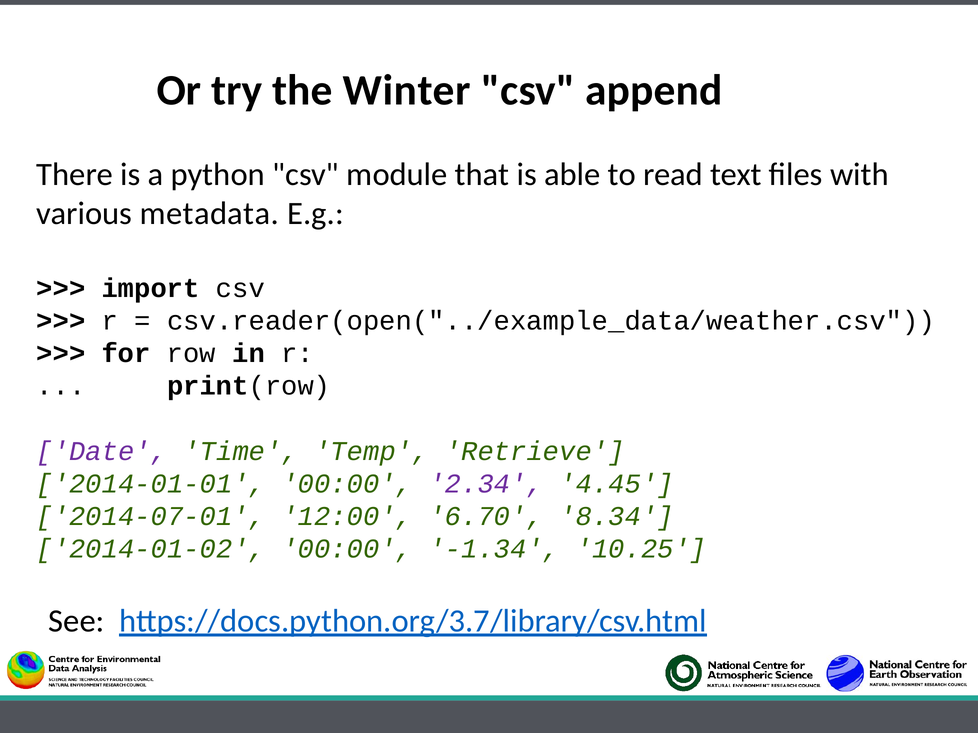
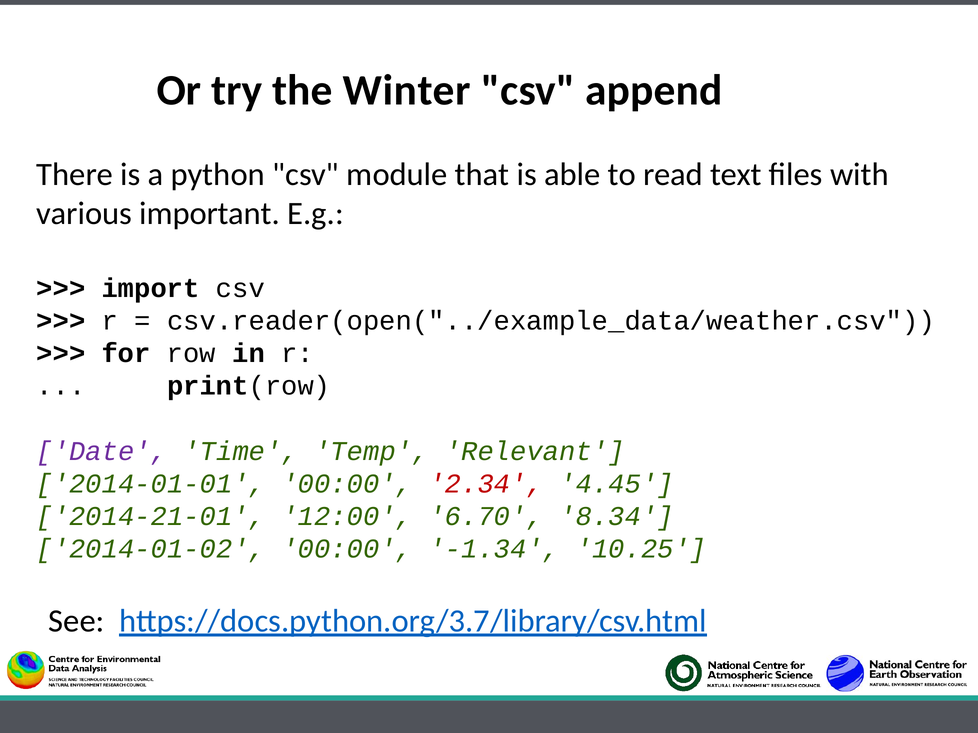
metadata: metadata -> important
Retrieve: Retrieve -> Relevant
2.34 colour: purple -> red
2014-07-01: 2014-07-01 -> 2014-21-01
